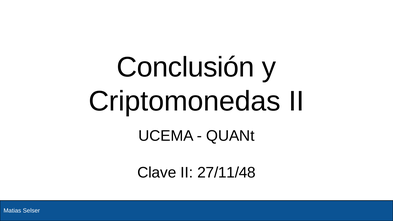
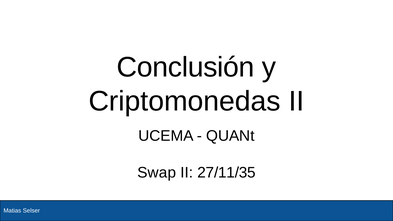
Clave: Clave -> Swap
27/11/48: 27/11/48 -> 27/11/35
